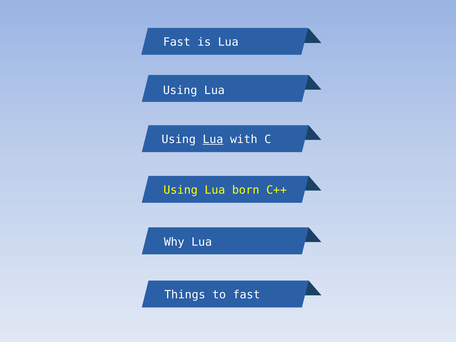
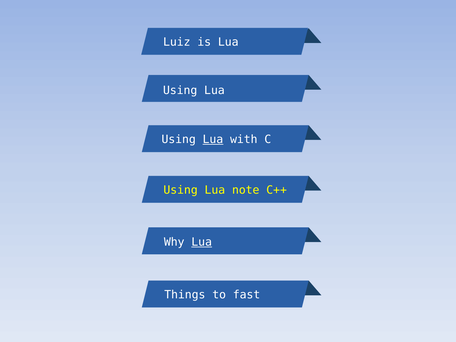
Fast at (177, 42): Fast -> Luiz
born: born -> note
Lua at (202, 242) underline: none -> present
